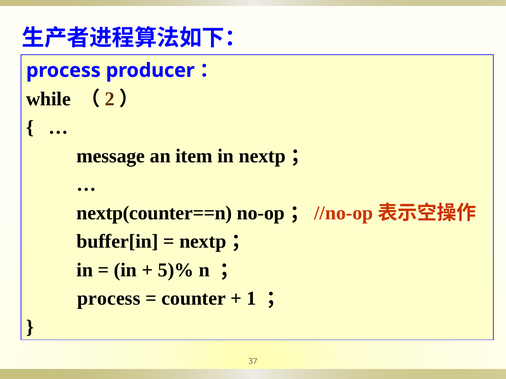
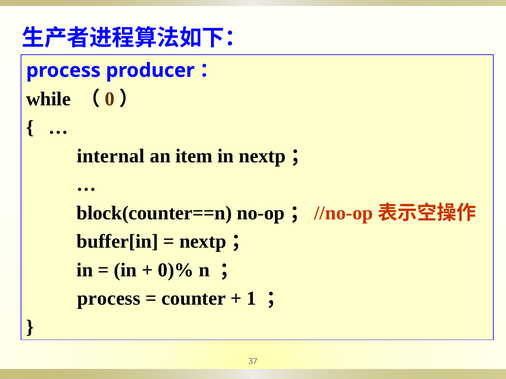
2: 2 -> 0
message: message -> internal
nextp(counter==n: nextp(counter==n -> block(counter==n
5)%: 5)% -> 0)%
